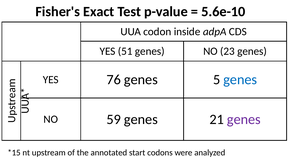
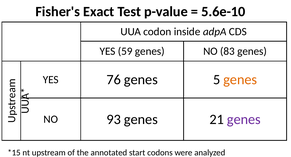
51: 51 -> 59
23: 23 -> 83
genes at (240, 79) colour: blue -> orange
59: 59 -> 93
